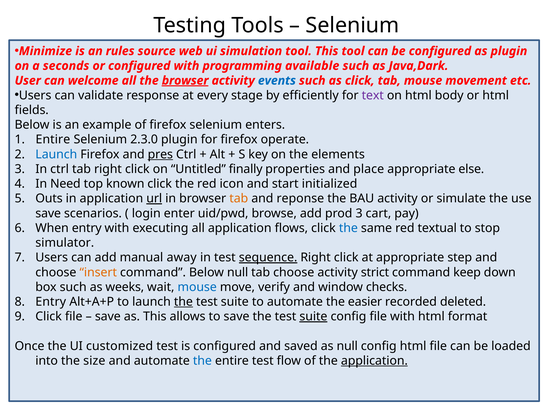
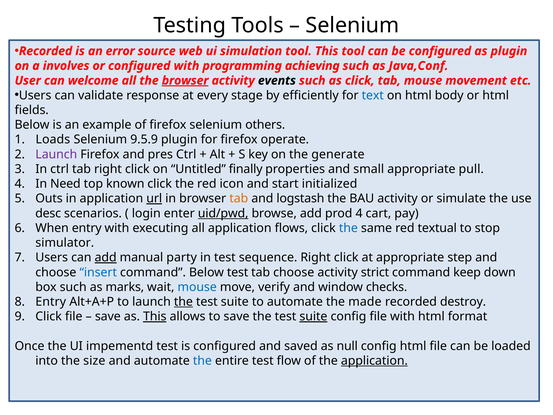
Minimize at (45, 51): Minimize -> Recorded
rules: rules -> error
seconds: seconds -> involves
available: available -> achieving
Java,Dark: Java,Dark -> Java,Conf
events colour: blue -> black
text colour: purple -> blue
enters: enters -> others
Entire at (53, 139): Entire -> Loads
2.3.0: 2.3.0 -> 9.5.9
Launch at (56, 154) colour: blue -> purple
pres underline: present -> none
elements: elements -> generate
place: place -> small
else: else -> pull
reponse: reponse -> logstash
save at (48, 213): save -> desc
uid/pwd underline: none -> present
prod 3: 3 -> 4
add at (106, 257) underline: none -> present
away: away -> party
sequence underline: present -> none
insert colour: orange -> blue
Below null: null -> test
weeks: weeks -> marks
easier: easier -> made
deleted: deleted -> destroy
This at (155, 316) underline: none -> present
customized: customized -> impementd
